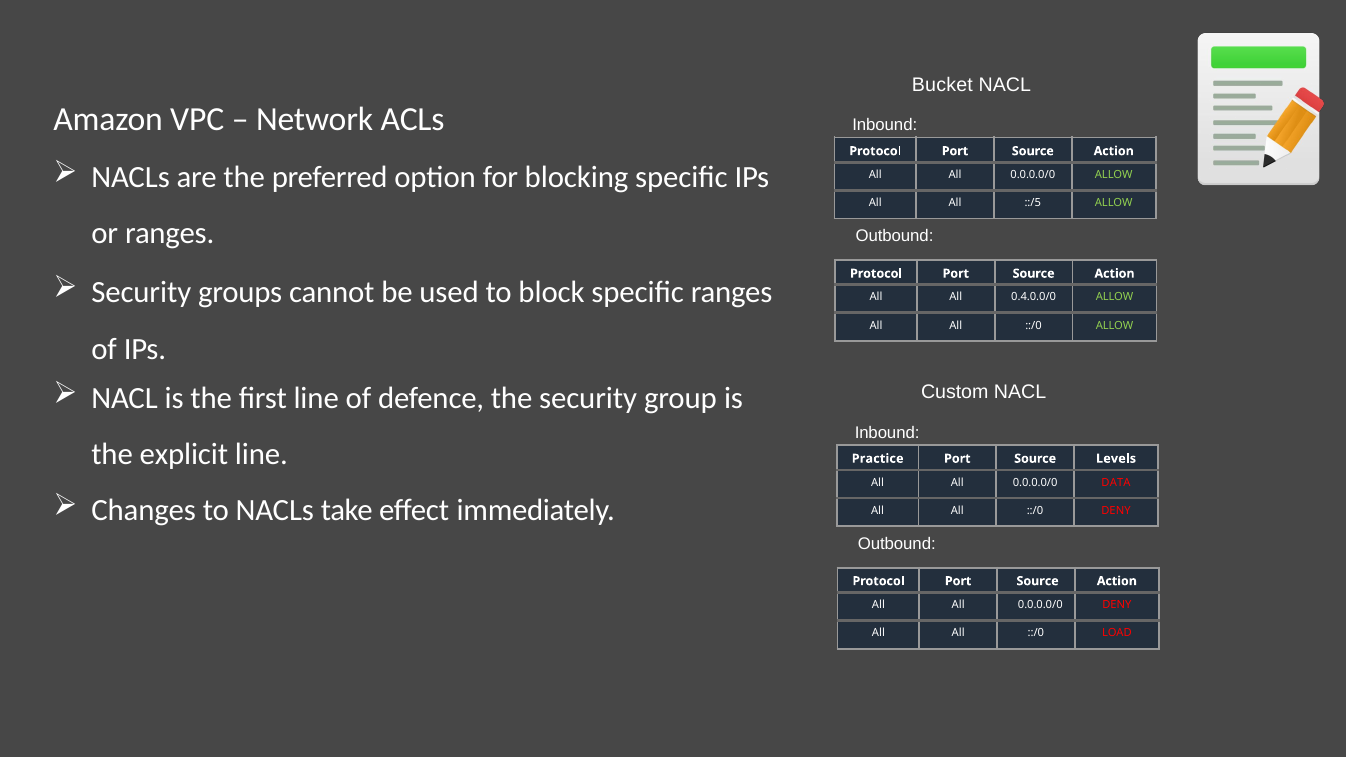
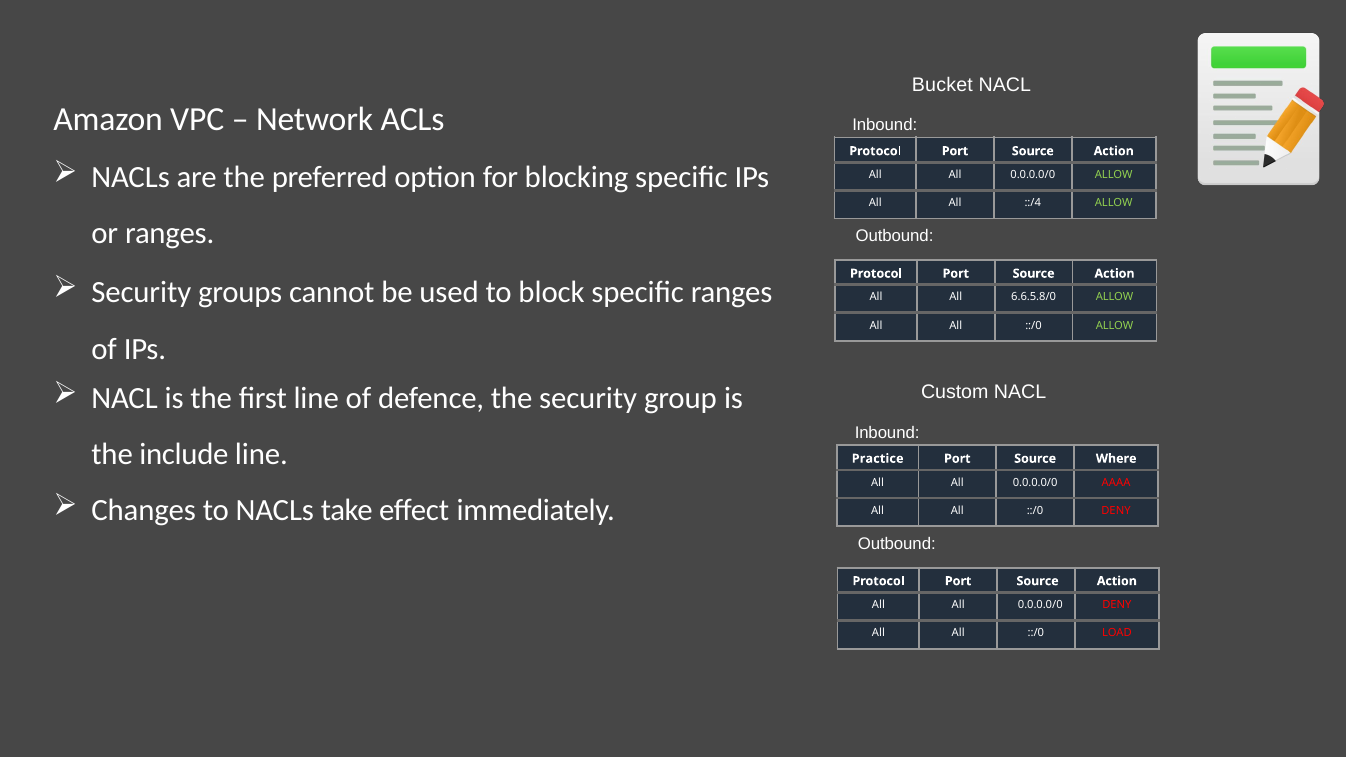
::/5: ::/5 -> ::/4
0.4.0.0/0: 0.4.0.0/0 -> 6.6.5.8/0
explicit: explicit -> include
Levels: Levels -> Where
DATA: DATA -> AAAA
